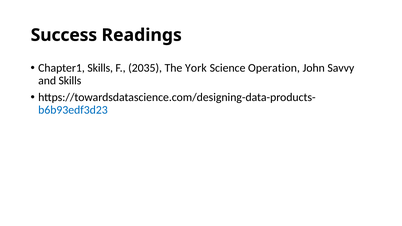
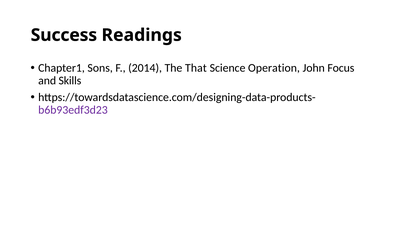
Chapter1 Skills: Skills -> Sons
2035: 2035 -> 2014
York: York -> That
Savvy: Savvy -> Focus
b6b93edf3d23 colour: blue -> purple
